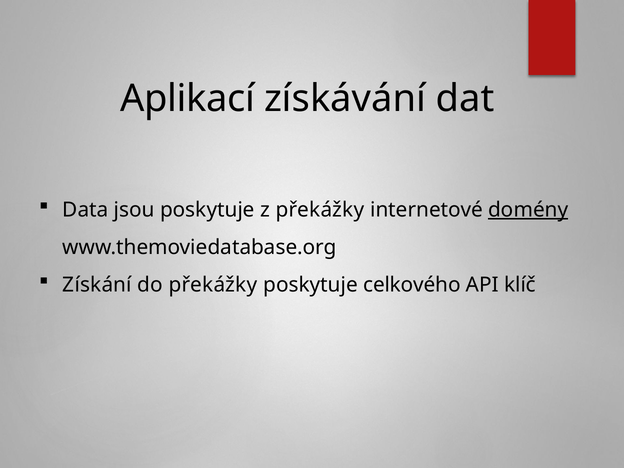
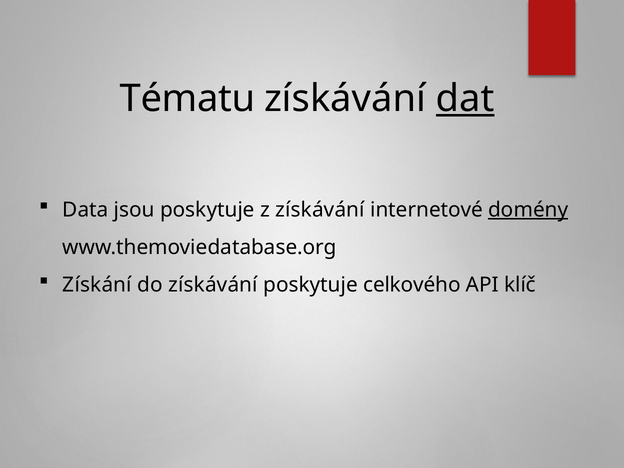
Aplikací: Aplikací -> Tématu
dat underline: none -> present
z překážky: překážky -> získávání
do překážky: překážky -> získávání
